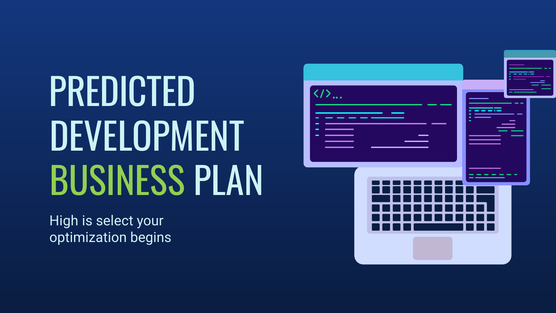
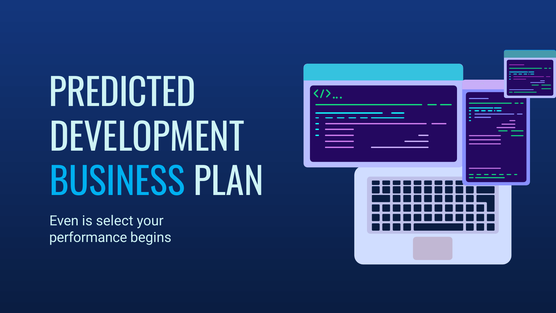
BUSINESS colour: light green -> light blue
High: High -> Even
optimization: optimization -> performance
